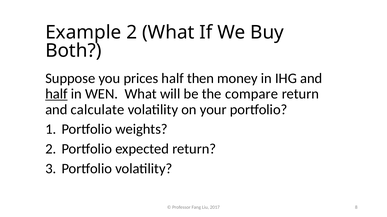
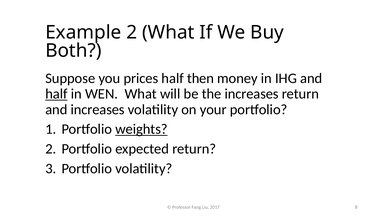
the compare: compare -> increases
and calculate: calculate -> increases
weights underline: none -> present
